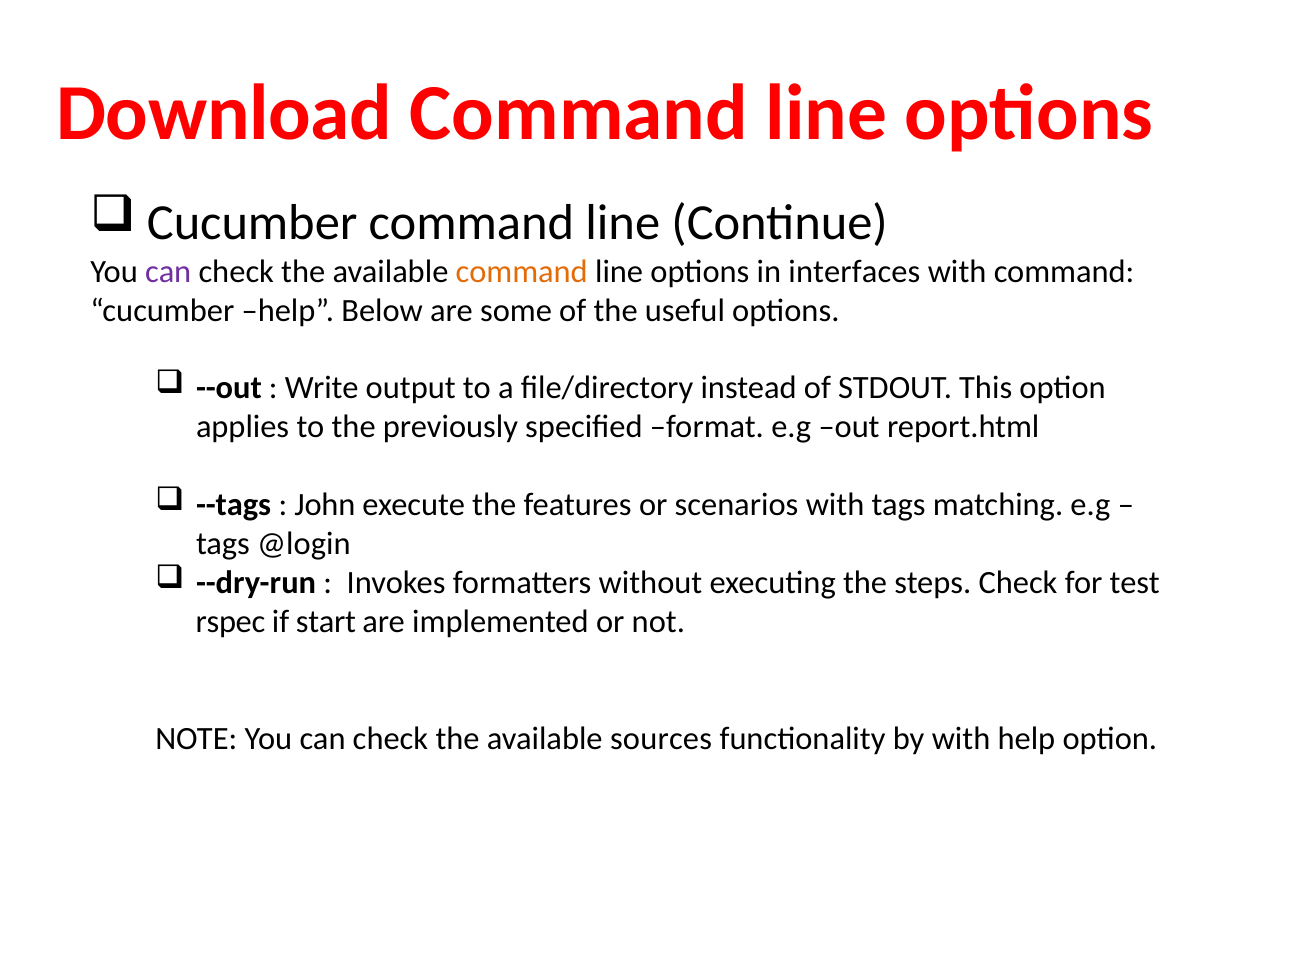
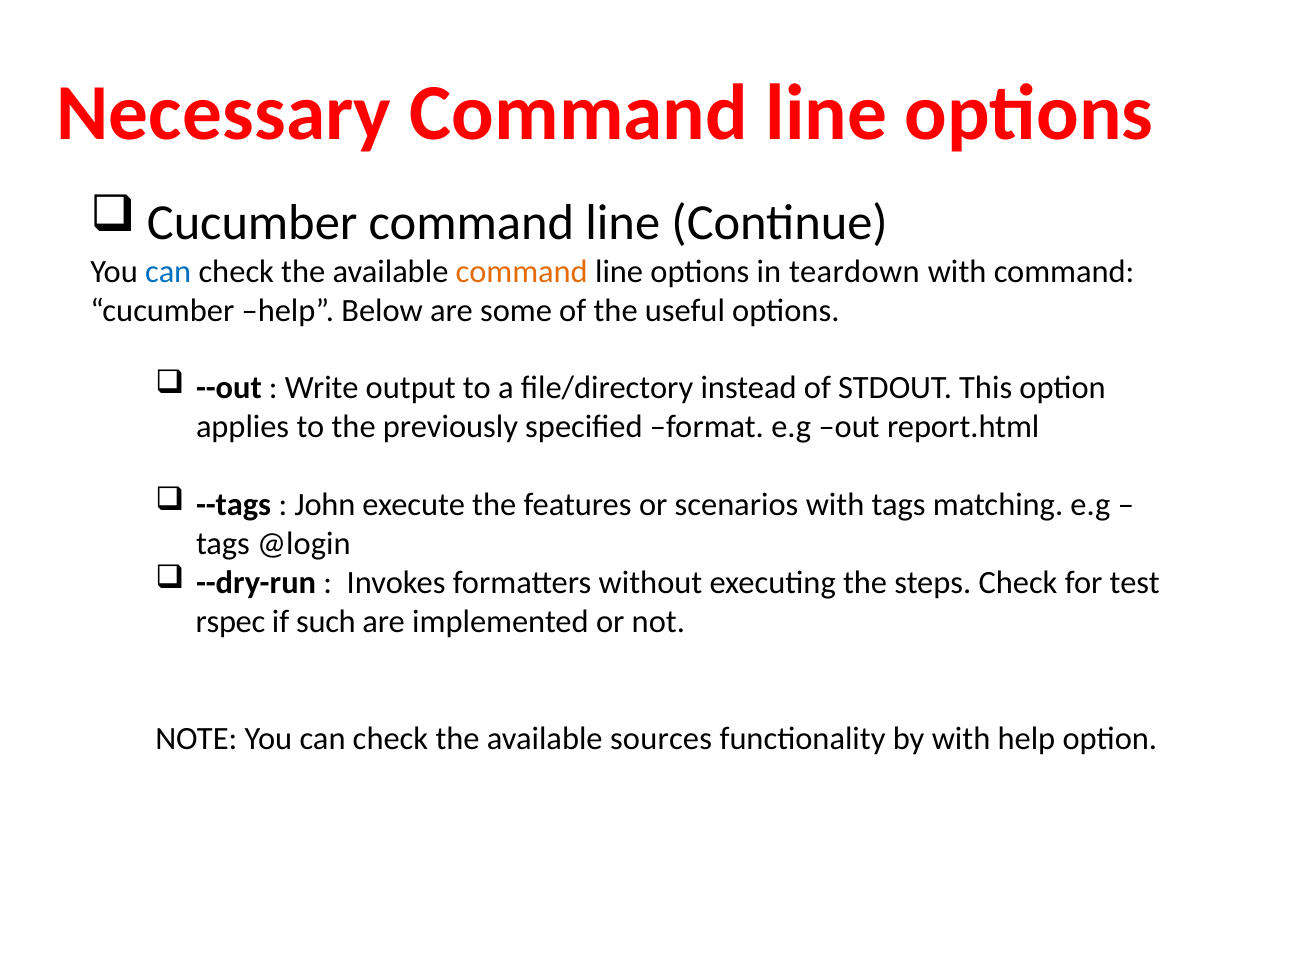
Download: Download -> Necessary
can at (168, 271) colour: purple -> blue
interfaces: interfaces -> teardown
start: start -> such
